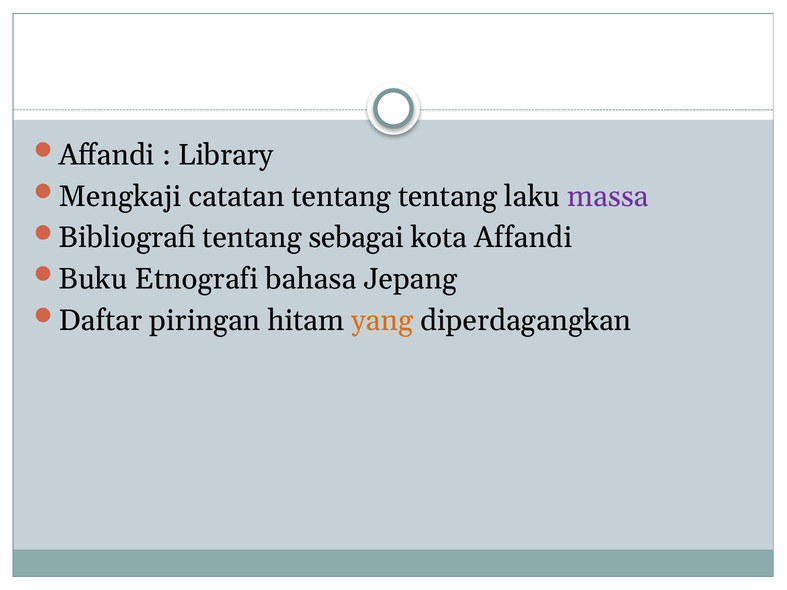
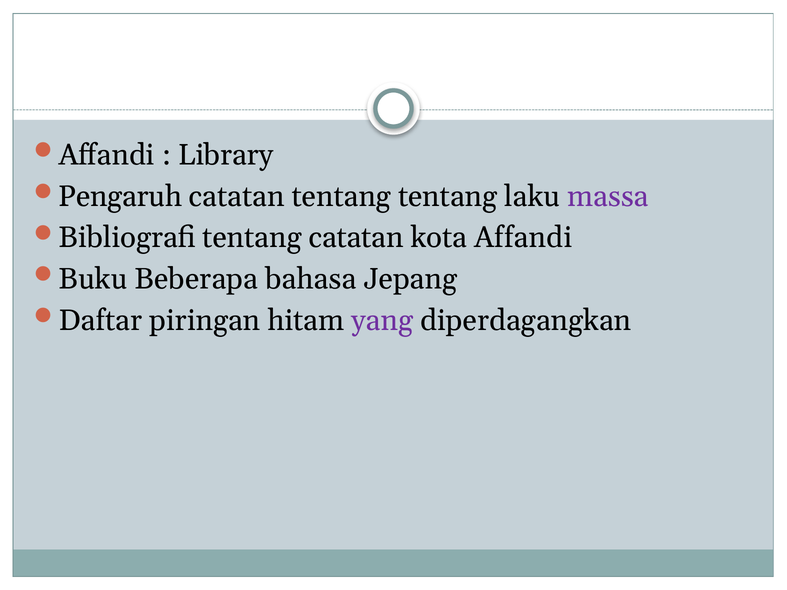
Mengkaji: Mengkaji -> Pengaruh
tentang sebagai: sebagai -> catatan
Etnografi: Etnografi -> Beberapa
yang colour: orange -> purple
